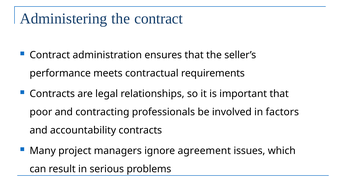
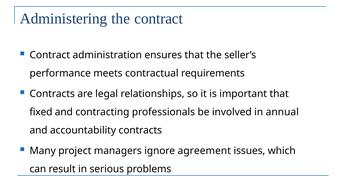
poor: poor -> fixed
factors: factors -> annual
